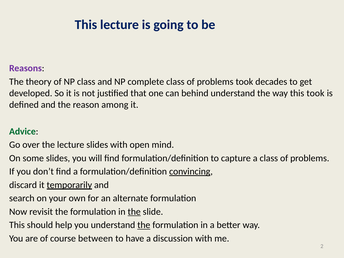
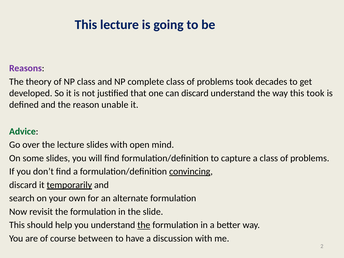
can behind: behind -> discard
among: among -> unable
the at (134, 212) underline: present -> none
